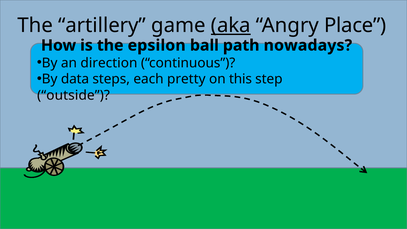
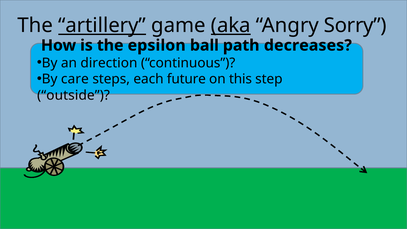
artillery underline: none -> present
Place: Place -> Sorry
nowadays: nowadays -> decreases
data: data -> care
pretty: pretty -> future
